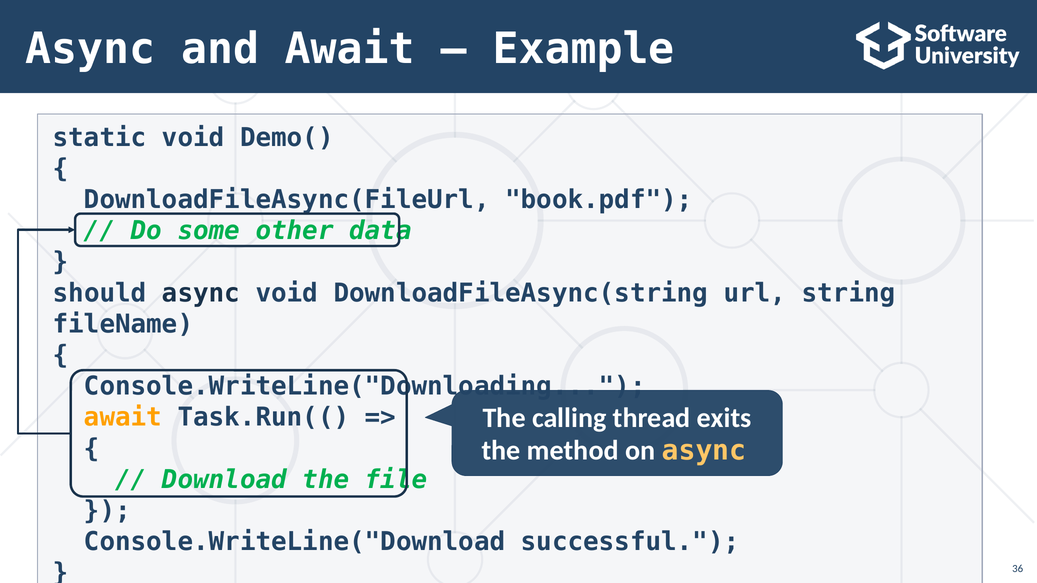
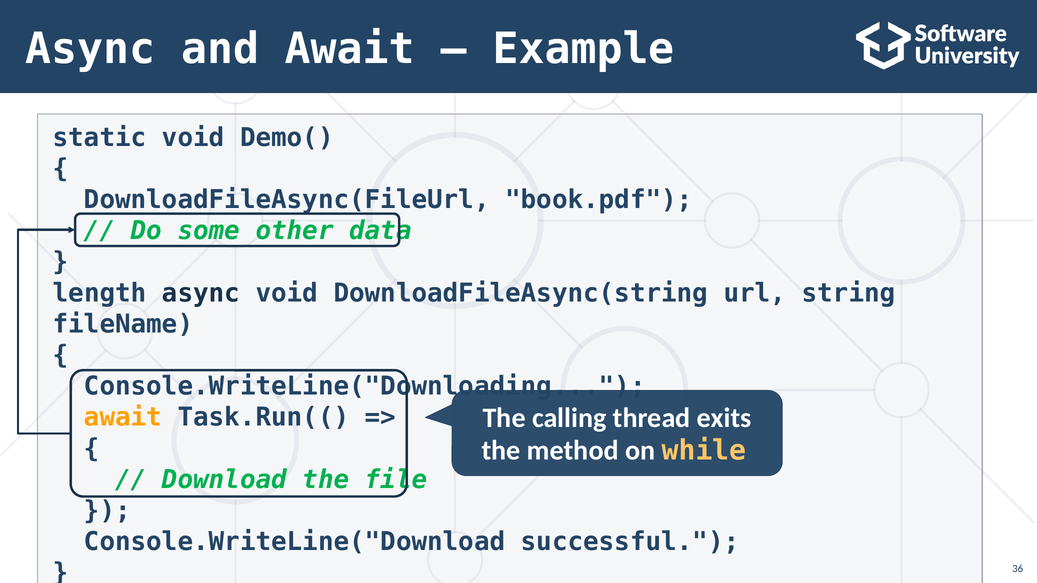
should: should -> length
on async: async -> while
